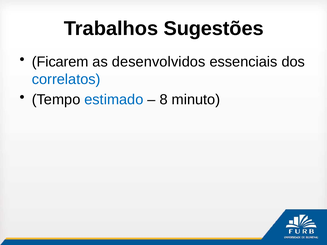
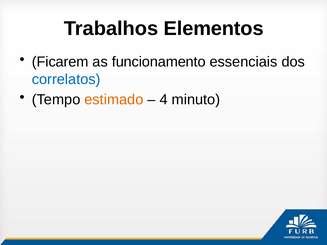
Sugestões: Sugestões -> Elementos
desenvolvidos: desenvolvidos -> funcionamento
estimado colour: blue -> orange
8: 8 -> 4
